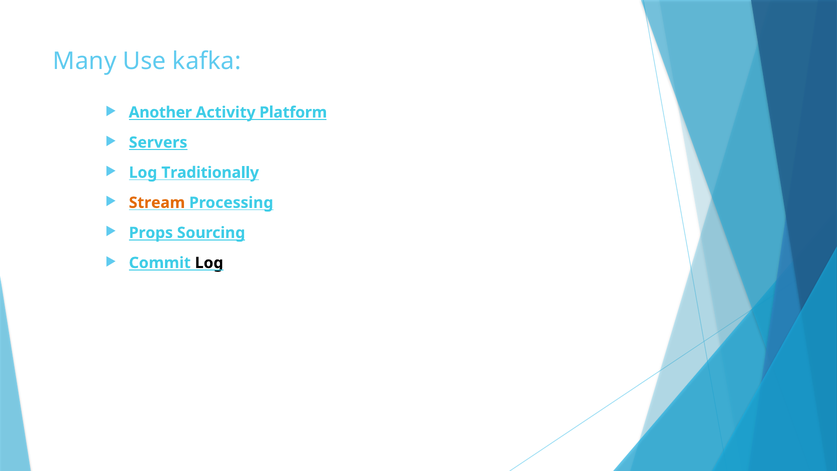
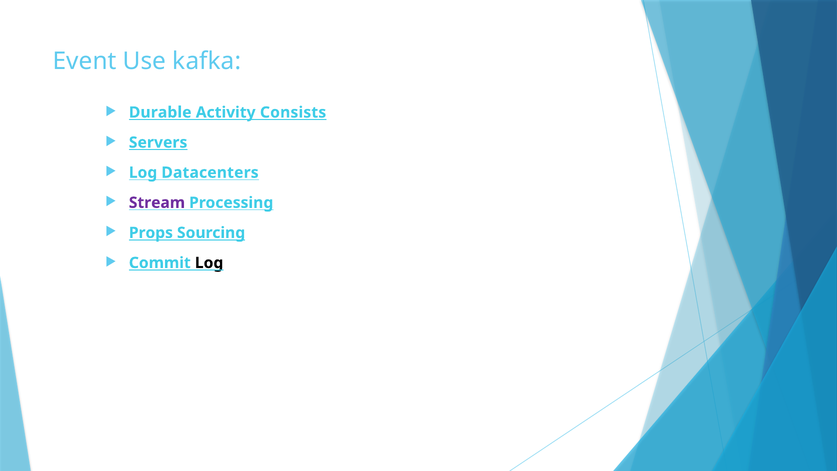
Many: Many -> Event
Another: Another -> Durable
Platform: Platform -> Consists
Traditionally: Traditionally -> Datacenters
Stream colour: orange -> purple
